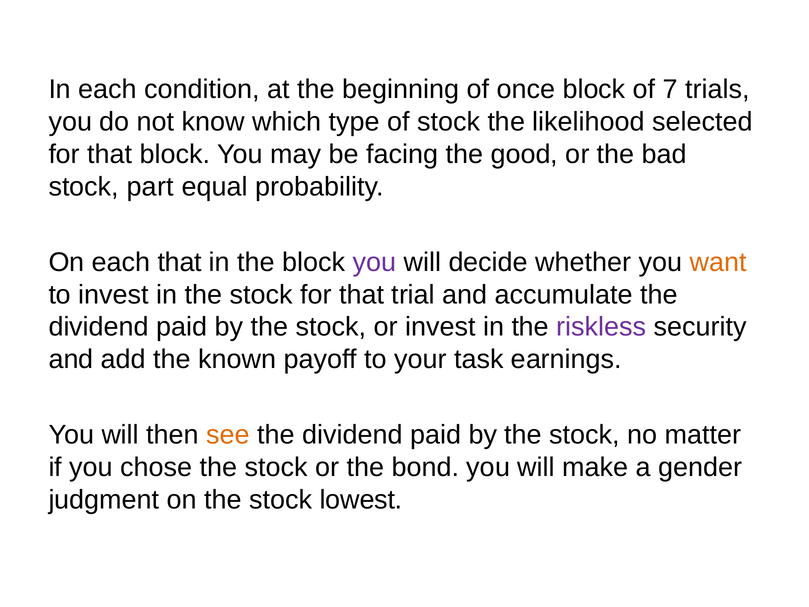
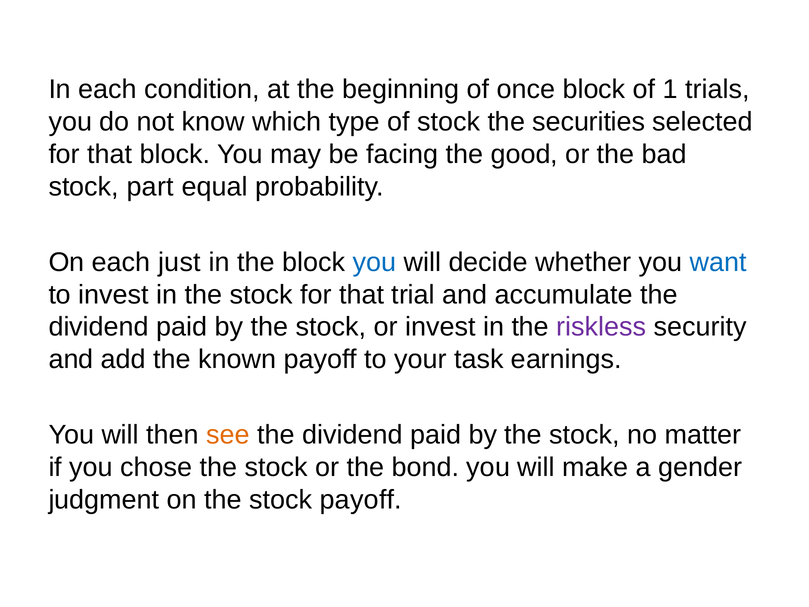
7: 7 -> 1
likelihood: likelihood -> securities
each that: that -> just
you at (374, 262) colour: purple -> blue
want colour: orange -> blue
stock lowest: lowest -> payoff
